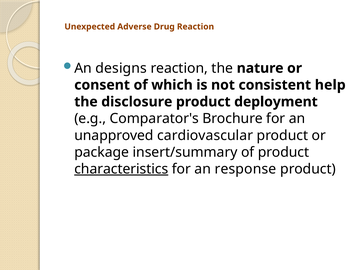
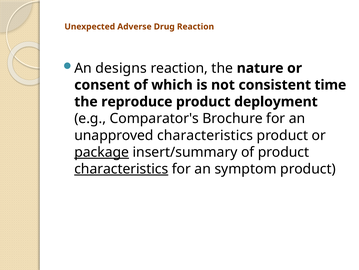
help: help -> time
disclosure: disclosure -> reproduce
unapproved cardiovascular: cardiovascular -> characteristics
package underline: none -> present
response: response -> symptom
